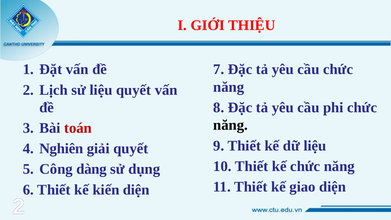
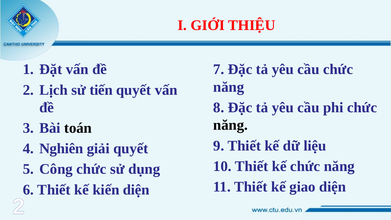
sử liệu: liệu -> tiến
toán colour: red -> black
Công dàng: dàng -> chức
